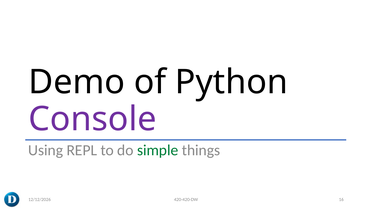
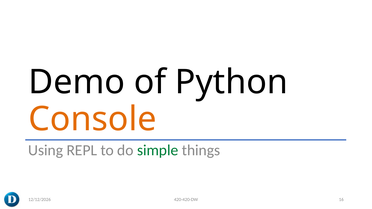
Console colour: purple -> orange
